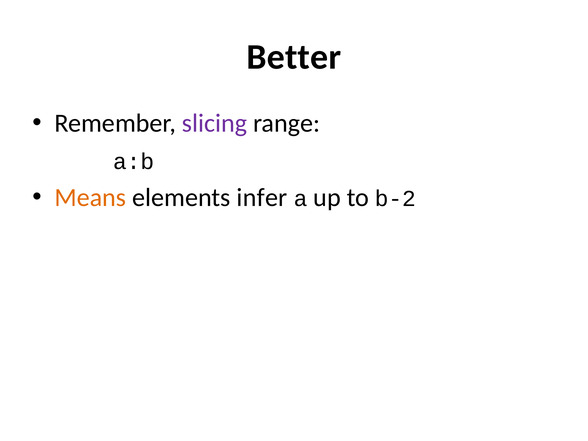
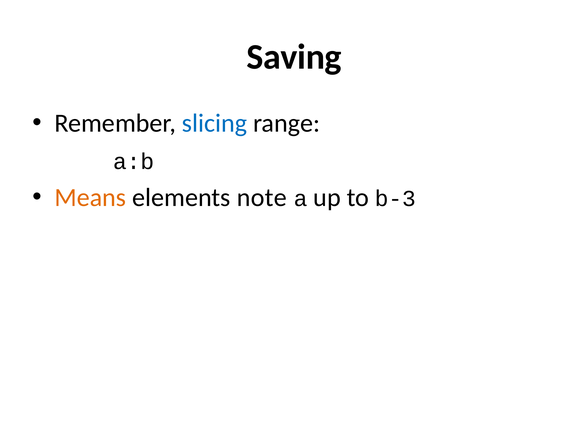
Better: Better -> Saving
slicing colour: purple -> blue
infer: infer -> note
b-2: b-2 -> b-3
